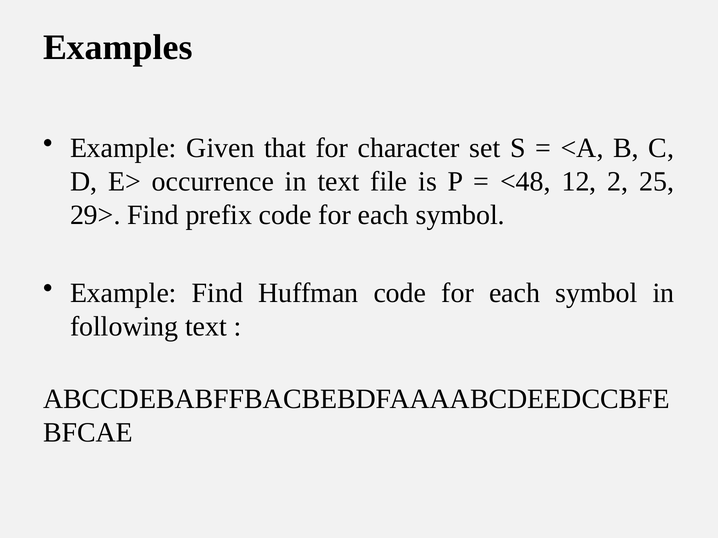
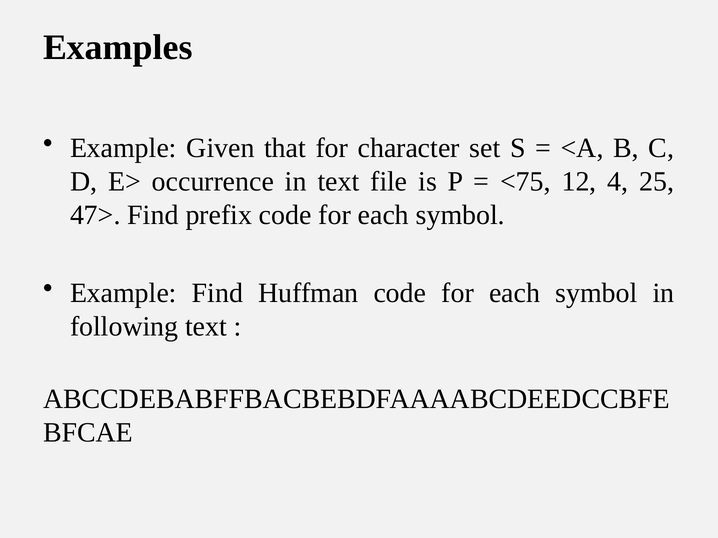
<48: <48 -> <75
2: 2 -> 4
29>: 29> -> 47>
